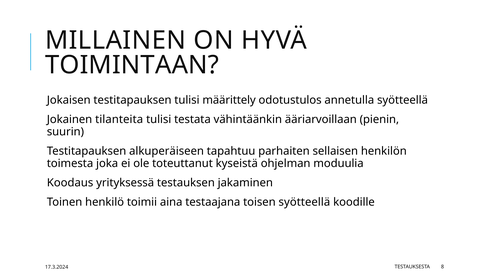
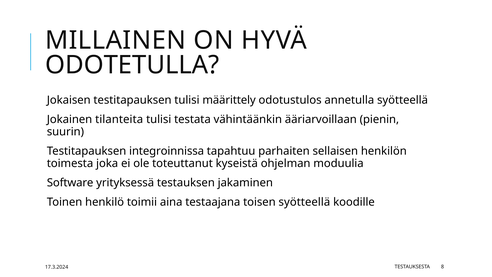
TOIMINTAAN: TOIMINTAAN -> ODOTETULLA
alkuperäiseen: alkuperäiseen -> integroinnissa
Koodaus: Koodaus -> Software
